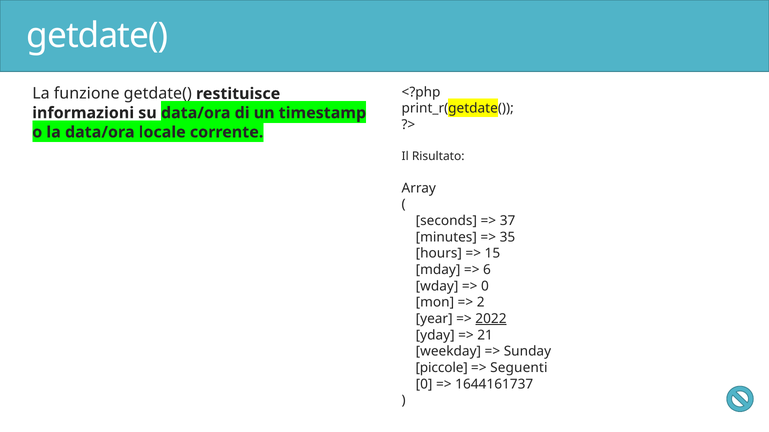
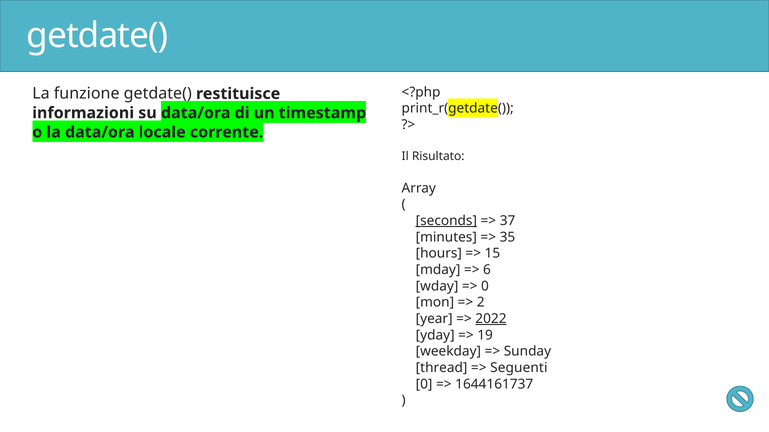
seconds underline: none -> present
21: 21 -> 19
piccole: piccole -> thread
